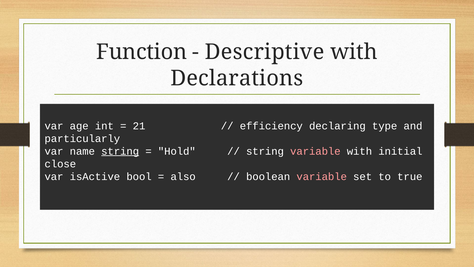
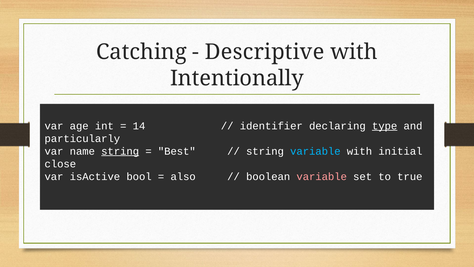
Function: Function -> Catching
Declarations: Declarations -> Intentionally
21: 21 -> 14
efficiency: efficiency -> identifier
type underline: none -> present
Hold: Hold -> Best
variable at (315, 151) colour: pink -> light blue
